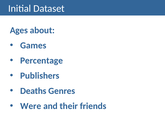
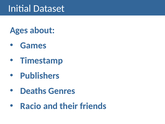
Percentage: Percentage -> Timestamp
Were: Were -> Racio
